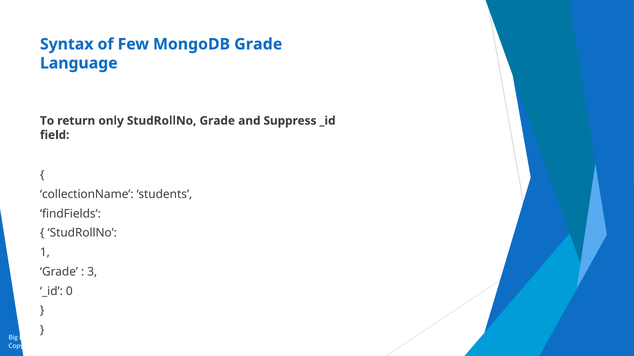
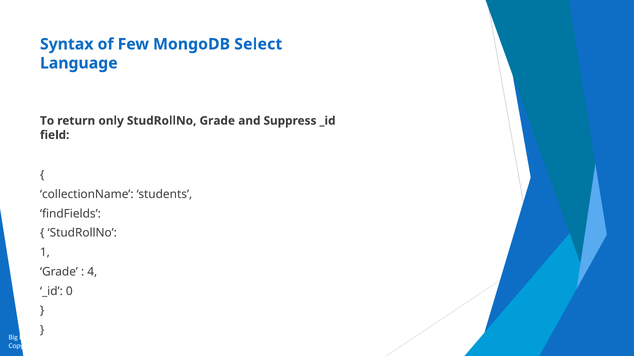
MongoDB Grade: Grade -> Select
3: 3 -> 4
